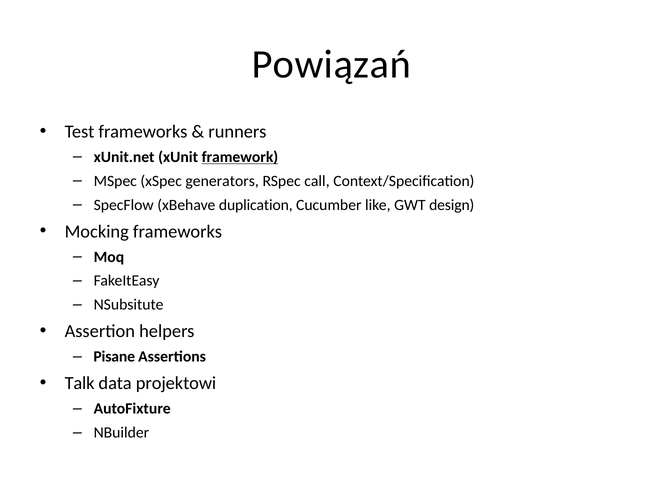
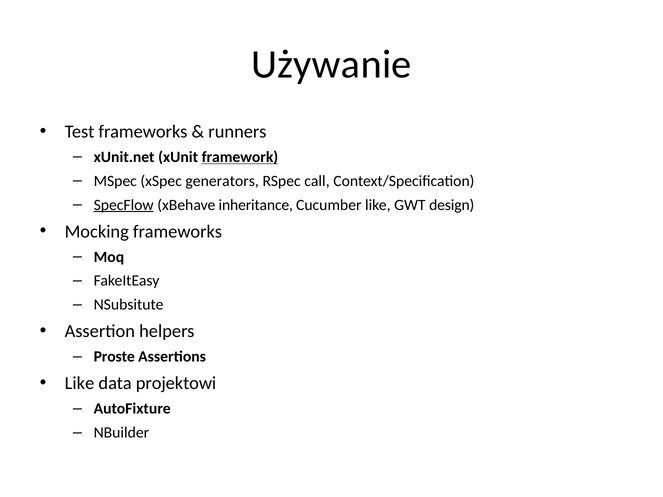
Powiązań: Powiązań -> Używanie
SpecFlow underline: none -> present
duplication: duplication -> inheritance
Pisane: Pisane -> Proste
Talk at (80, 383): Talk -> Like
